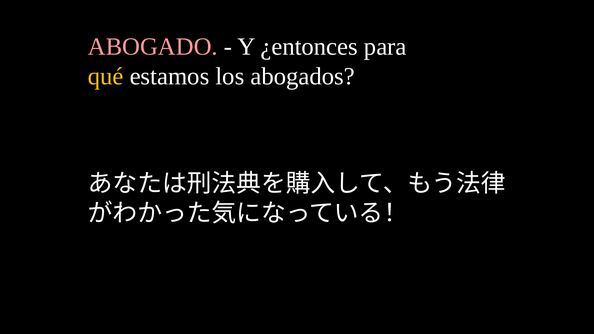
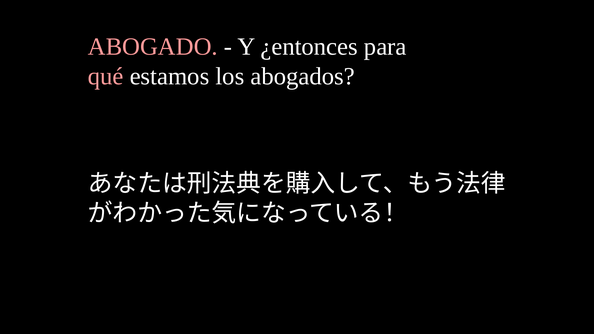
qué colour: yellow -> pink
